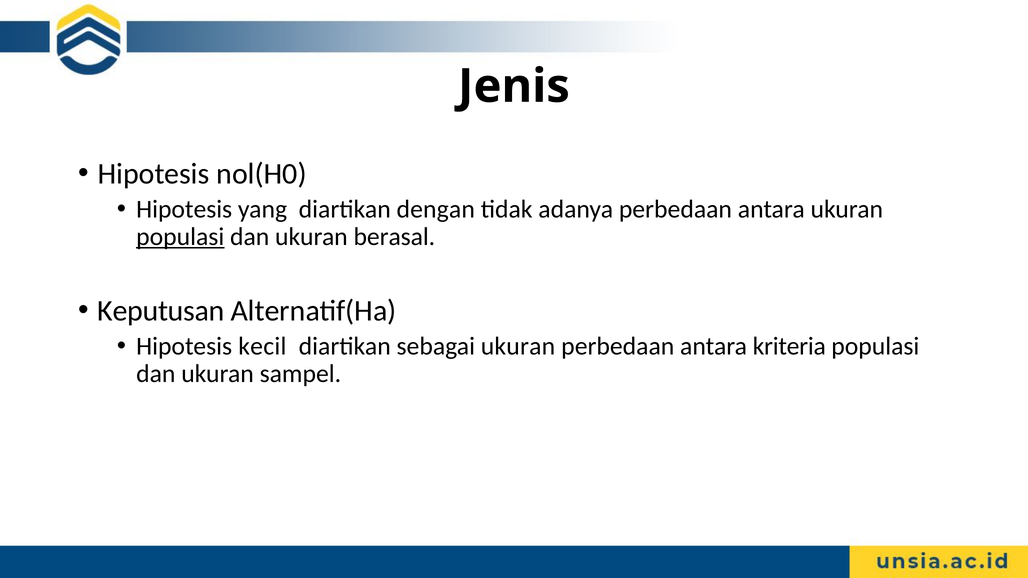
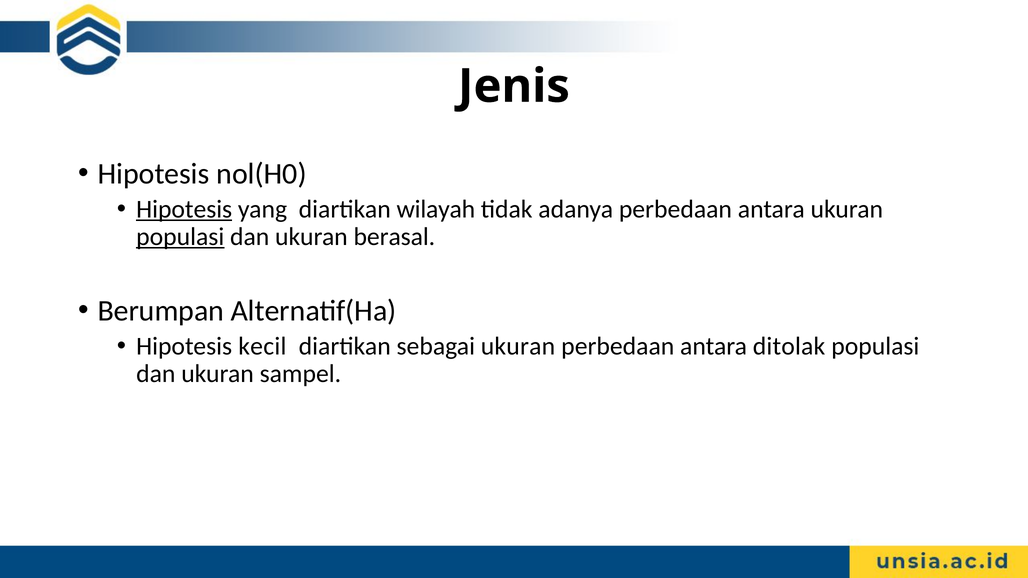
Hipotesis at (184, 209) underline: none -> present
dengan: dengan -> wilayah
Keputusan: Keputusan -> Berumpan
kriteria: kriteria -> ditolak
